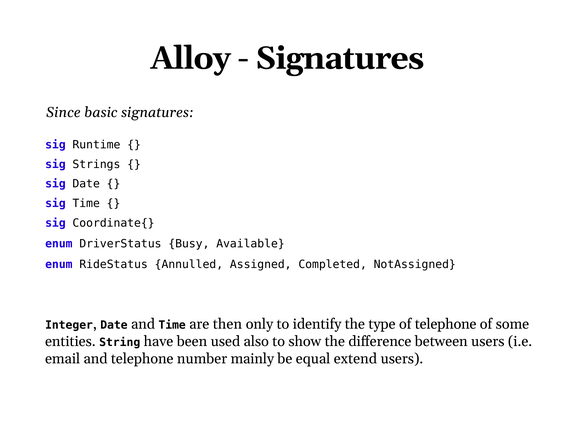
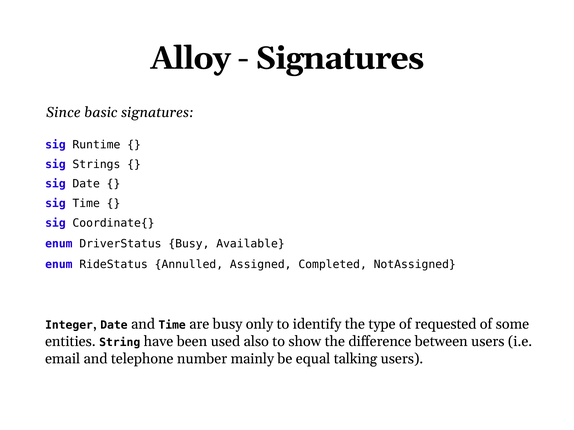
are then: then -> busy
of telephone: telephone -> requested
extend: extend -> talking
